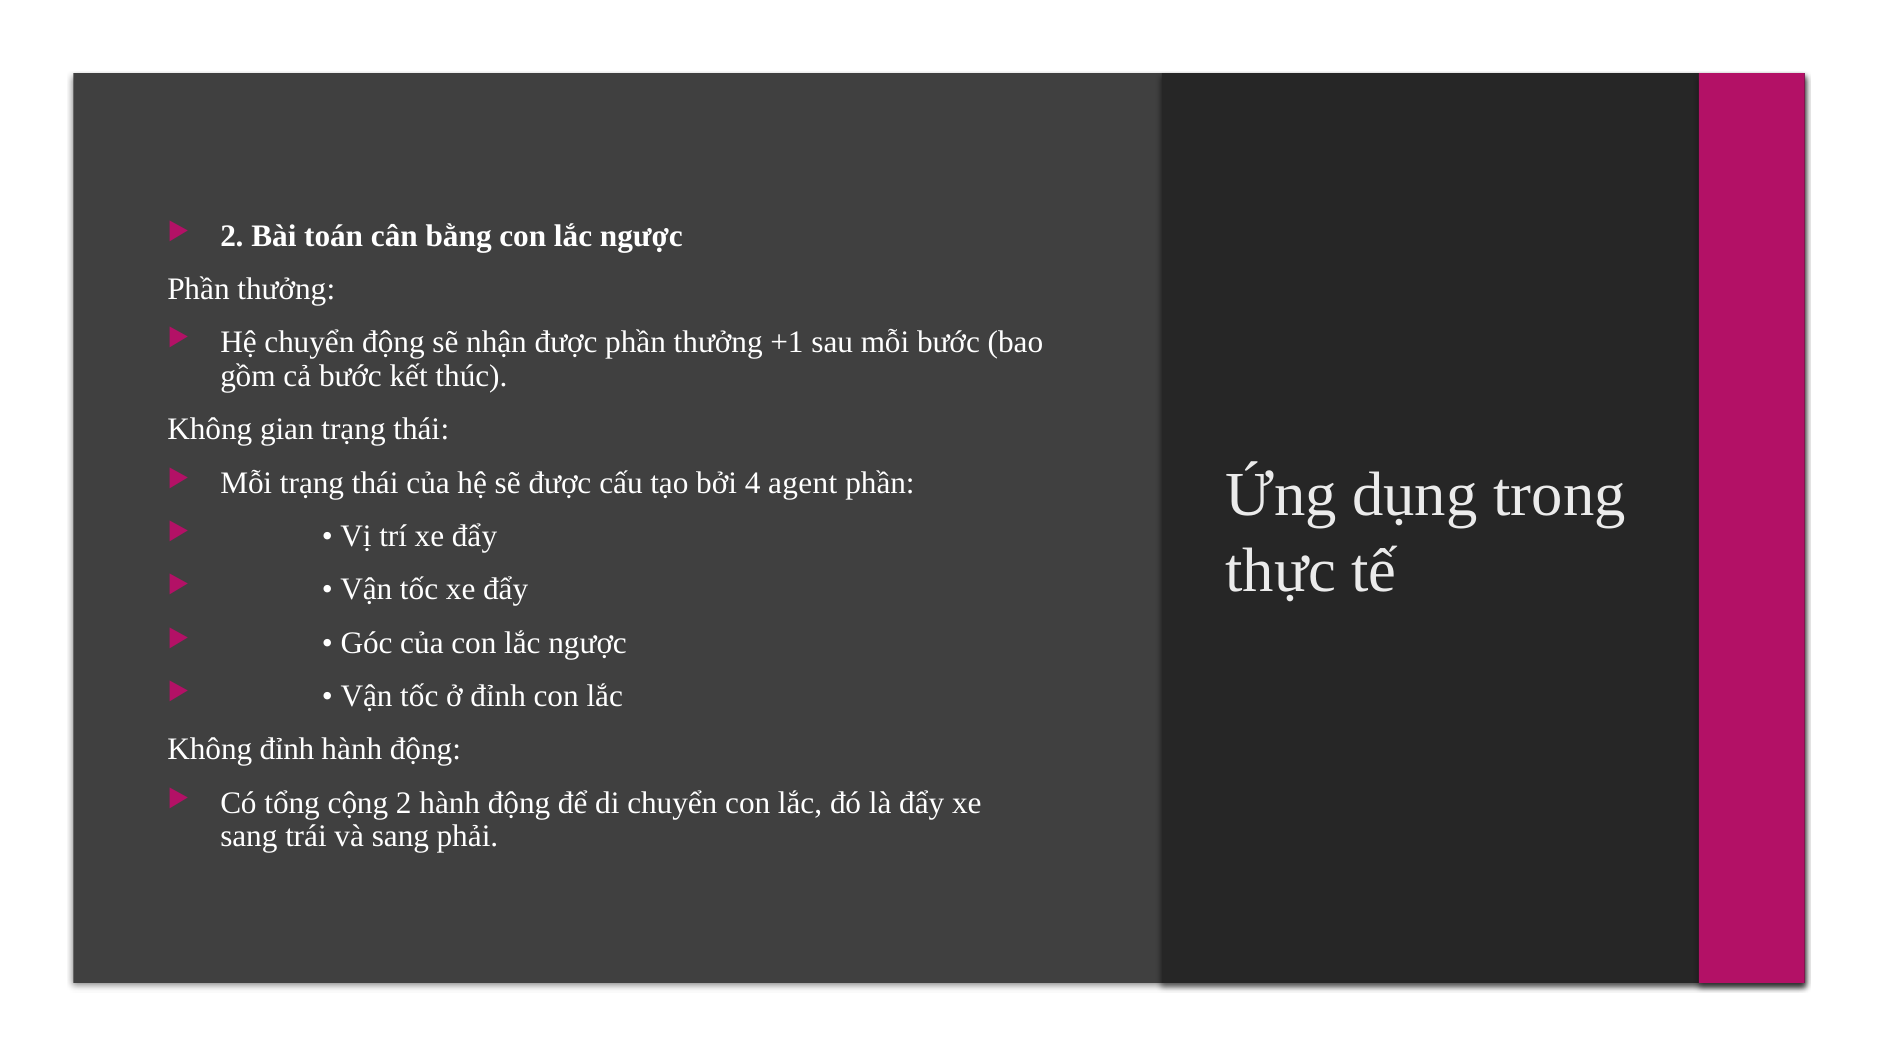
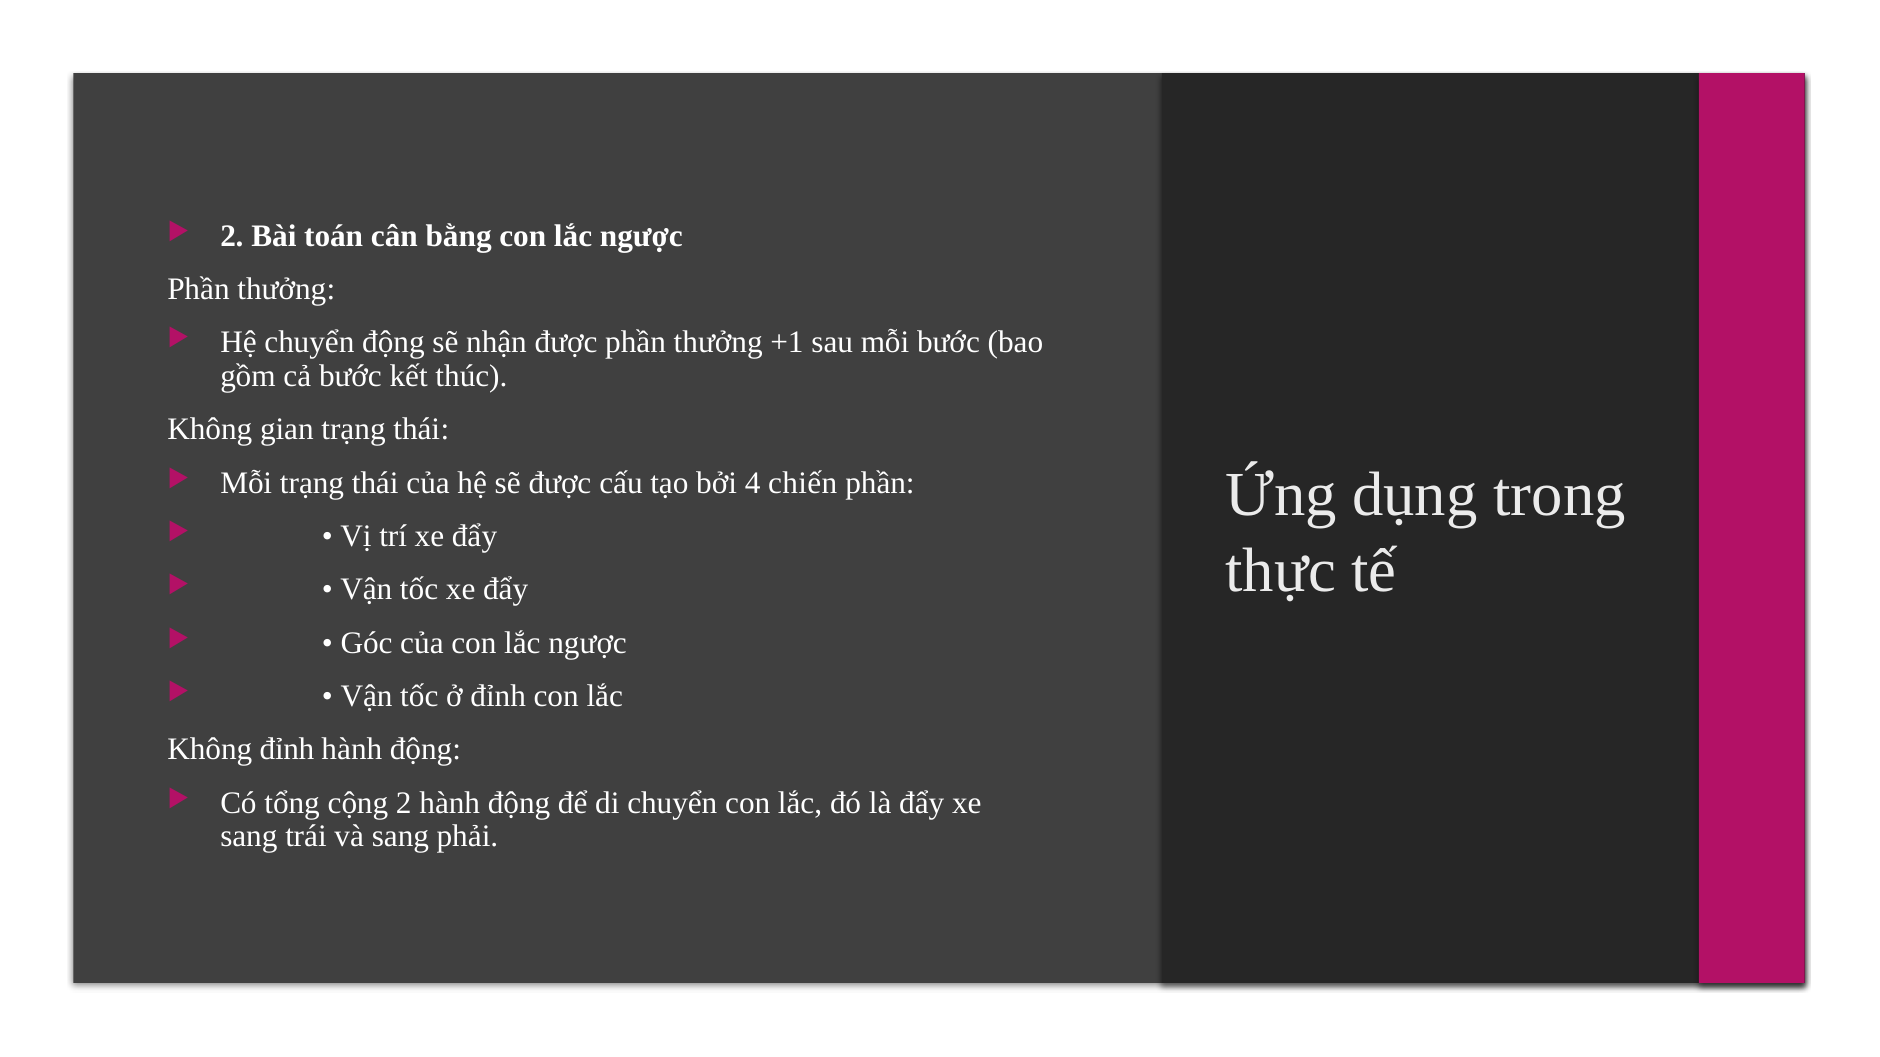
agent: agent -> chiến
